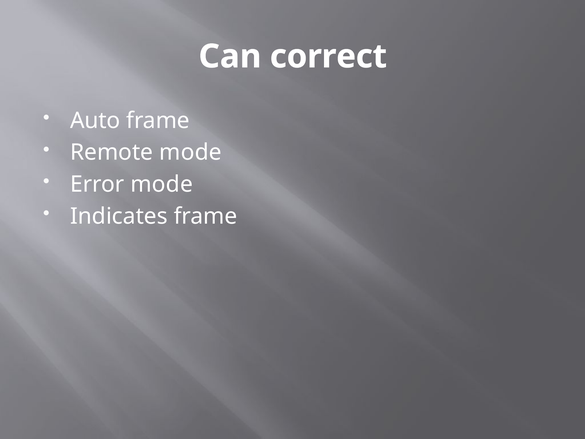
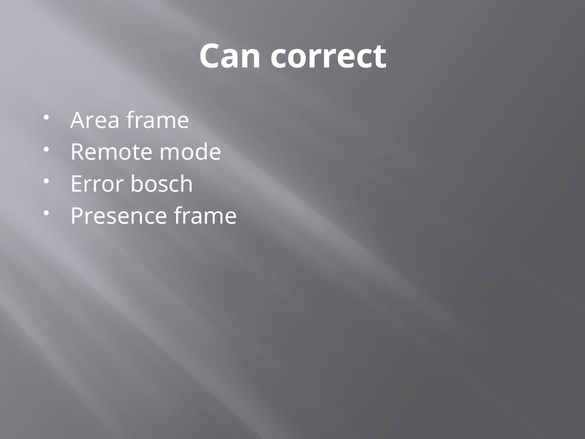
Auto: Auto -> Area
Error mode: mode -> bosch
Indicates: Indicates -> Presence
